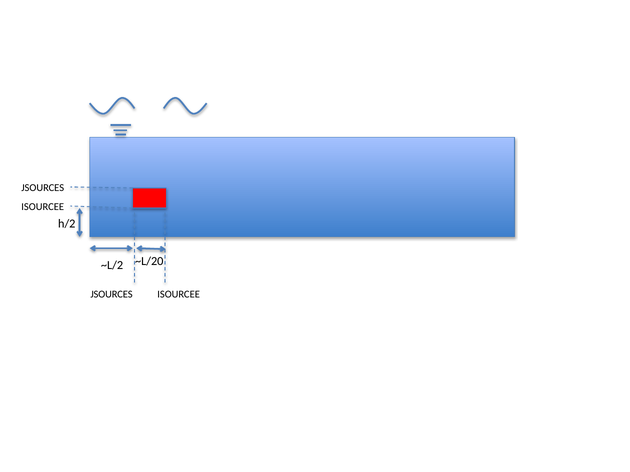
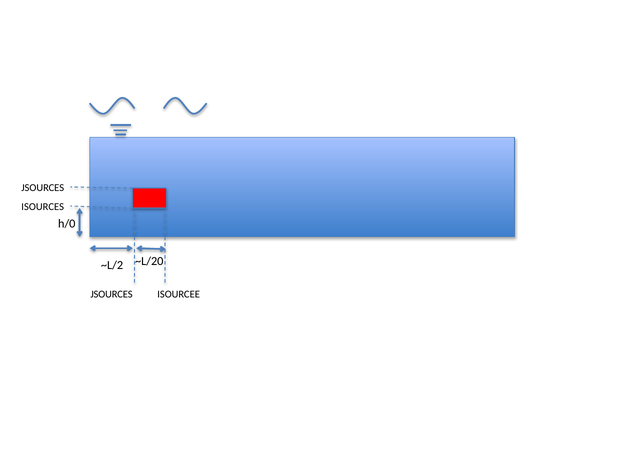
ISOURCEE at (43, 207): ISOURCEE -> ISOURCES
h/2: h/2 -> h/0
